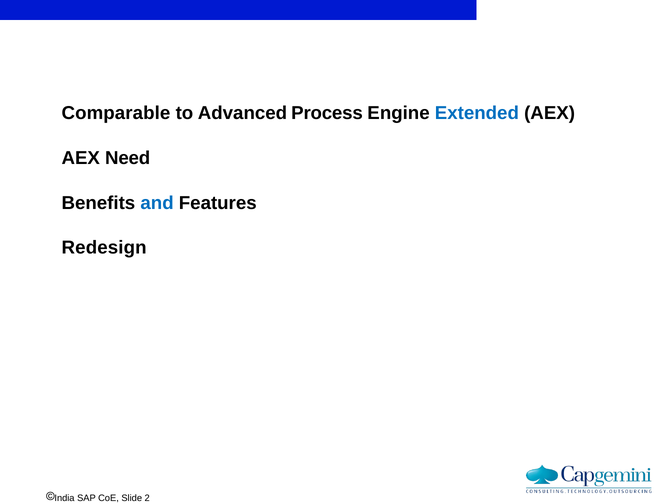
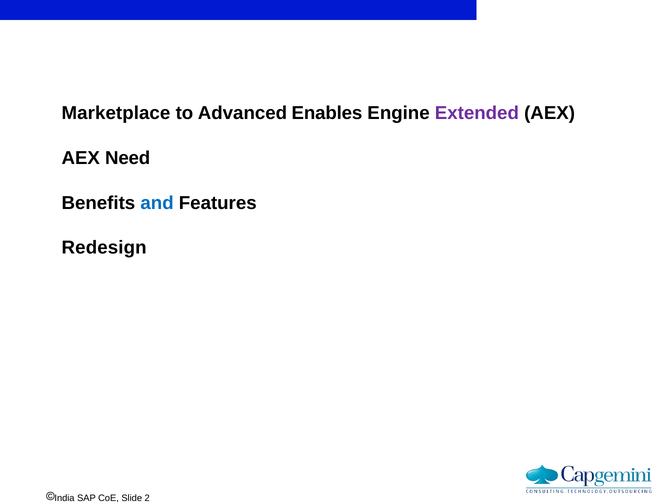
Comparable: Comparable -> Marketplace
Process: Process -> Enables
Extended colour: blue -> purple
